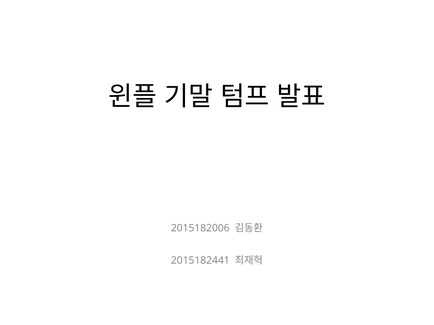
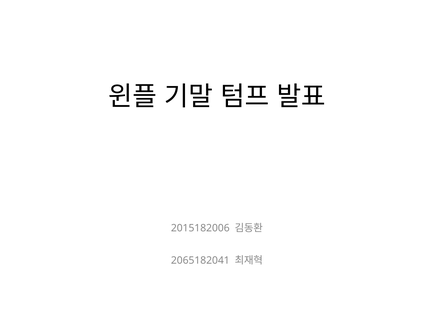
2015182441: 2015182441 -> 2065182041
